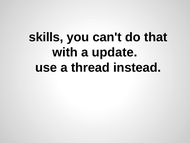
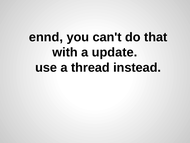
skills: skills -> ennd
